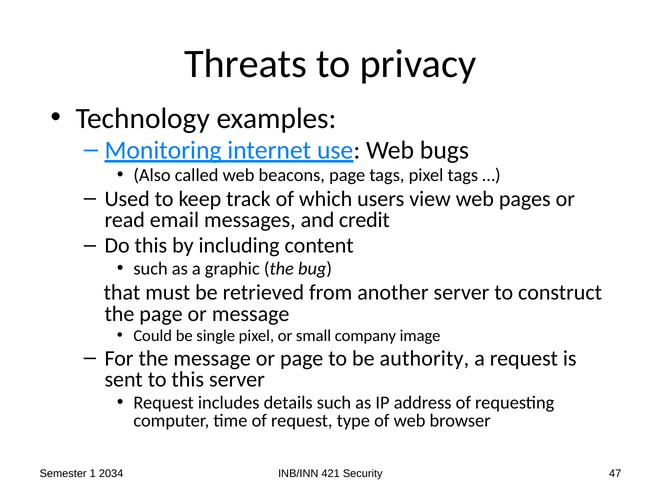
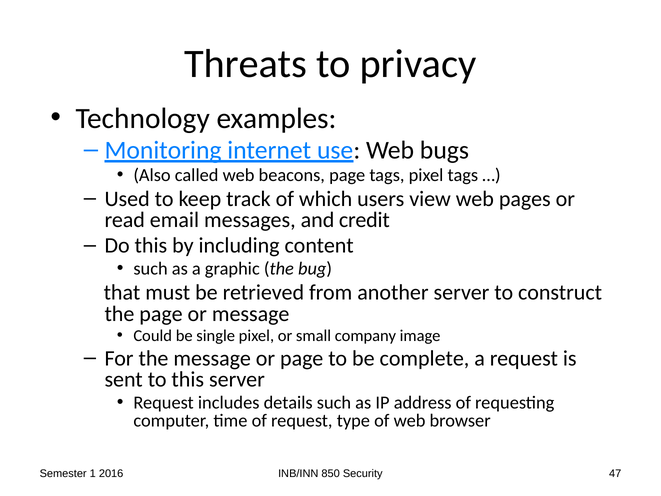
authority: authority -> complete
2034: 2034 -> 2016
421: 421 -> 850
